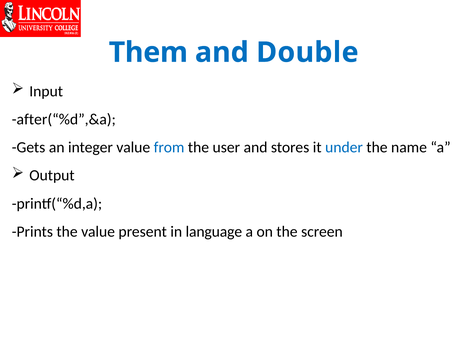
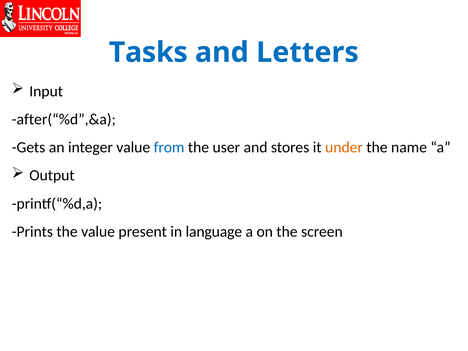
Them: Them -> Tasks
Double: Double -> Letters
under colour: blue -> orange
